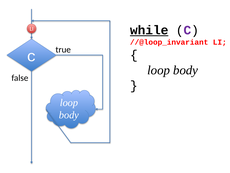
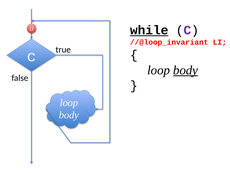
body at (186, 70) underline: none -> present
